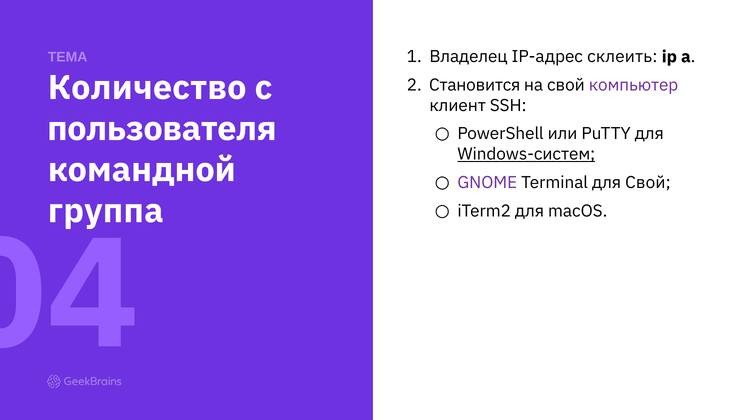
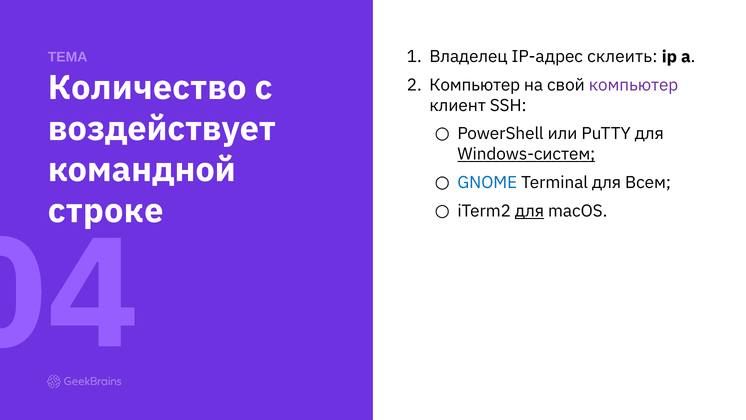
Становится at (475, 85): Становится -> Компьютер
пользователя: пользователя -> воздействует
GNOME colour: purple -> blue
для Свой: Свой -> Всем
группа: группа -> строке
для at (529, 211) underline: none -> present
